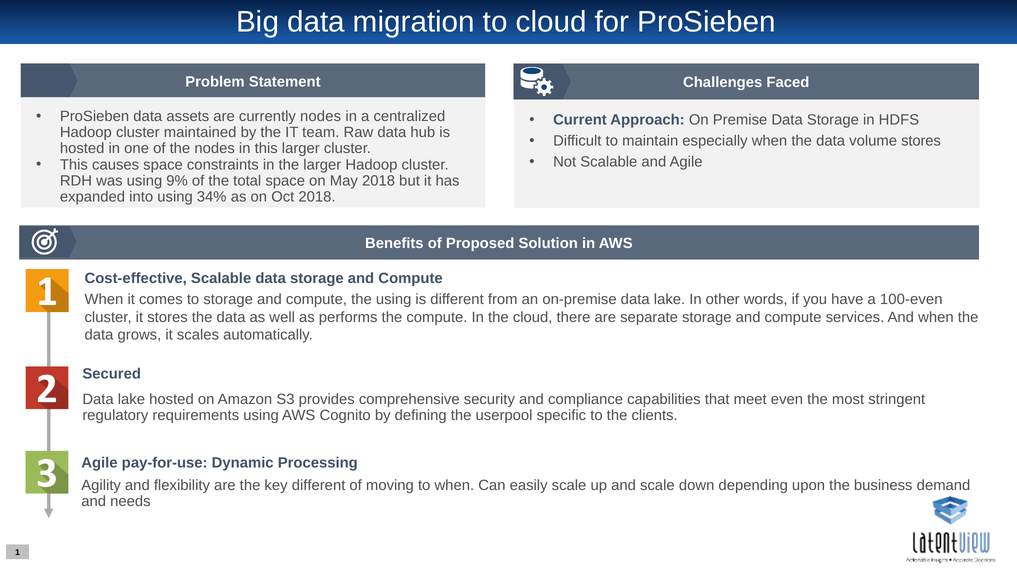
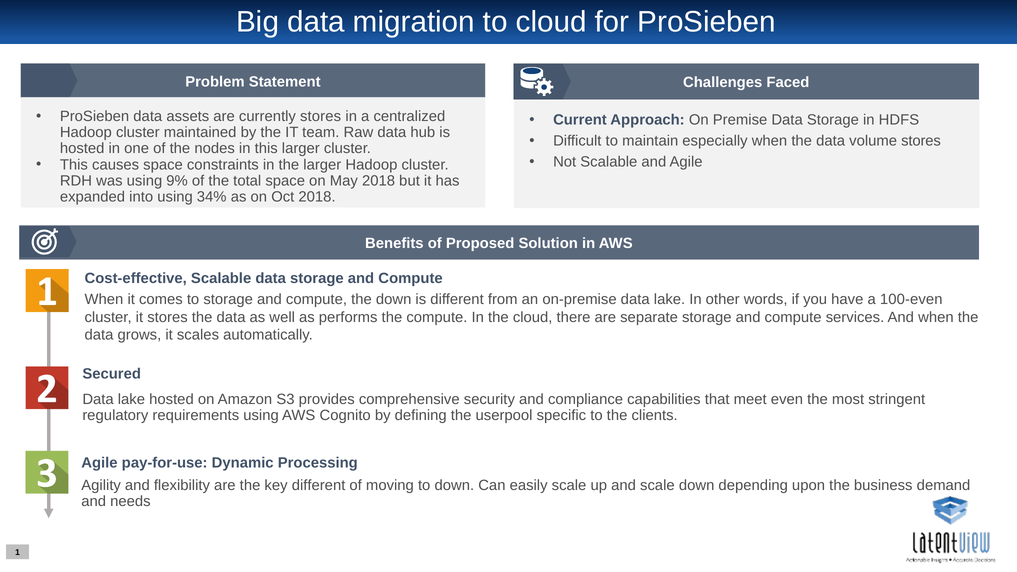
currently nodes: nodes -> stores
the using: using -> down
to when: when -> down
